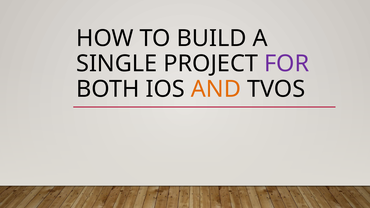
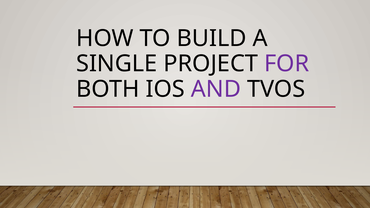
AND colour: orange -> purple
